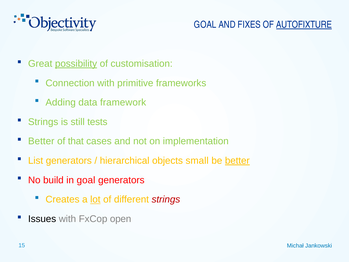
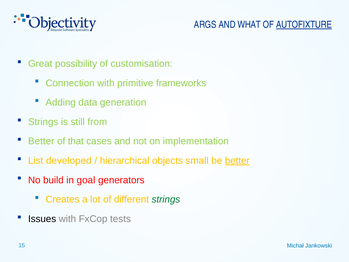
GOAL at (205, 25): GOAL -> ARGS
FIXES: FIXES -> WHAT
possibility underline: present -> none
framework: framework -> generation
tests: tests -> from
List generators: generators -> developed
lot underline: present -> none
strings at (166, 199) colour: red -> green
open: open -> tests
